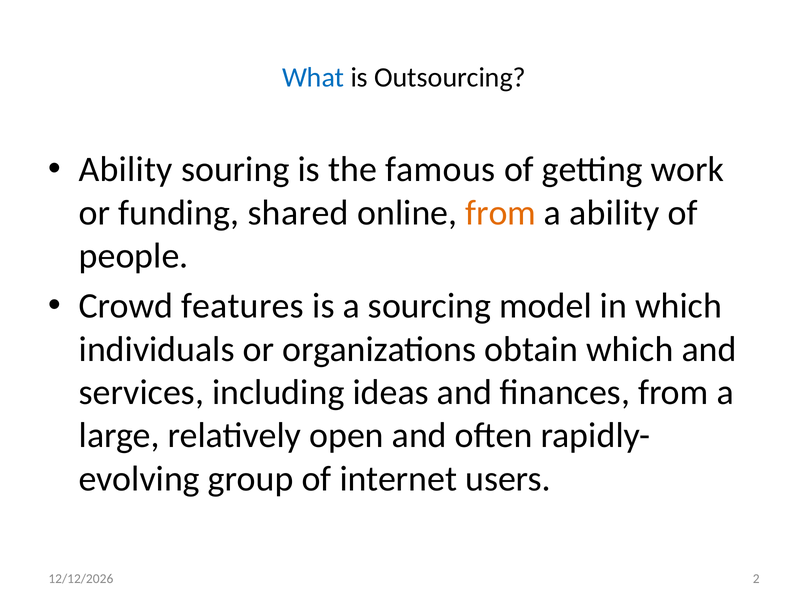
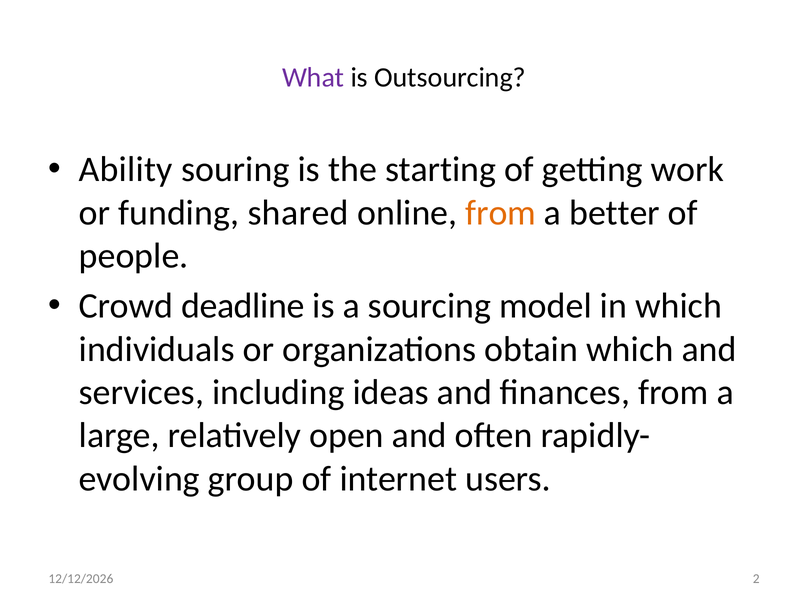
What colour: blue -> purple
famous: famous -> starting
a ability: ability -> better
features: features -> deadline
